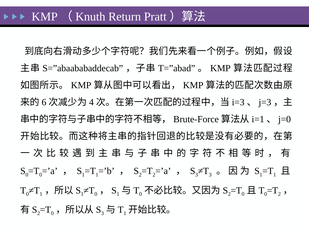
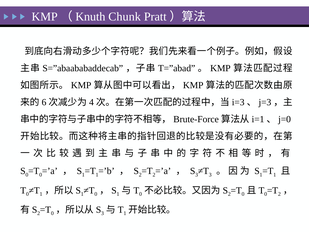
Return: Return -> Chunk
